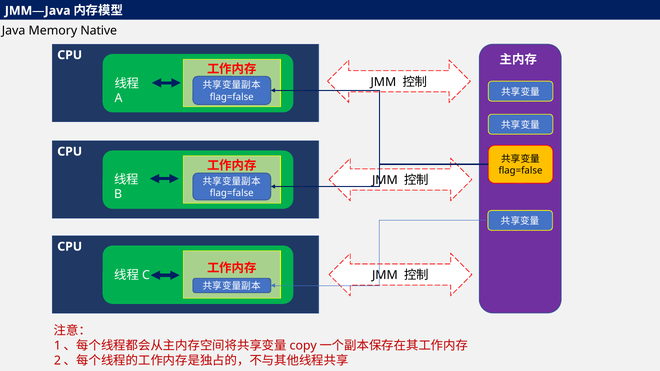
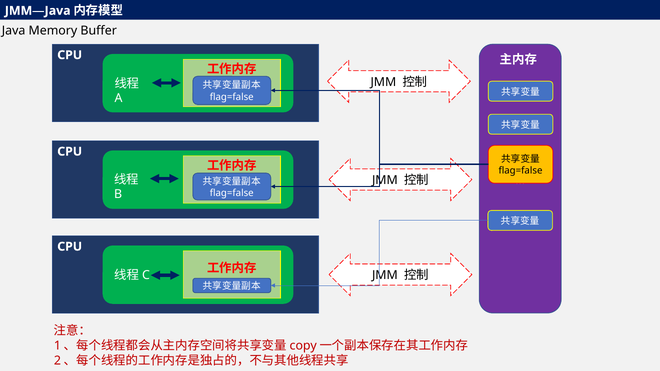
Native: Native -> Buffer
